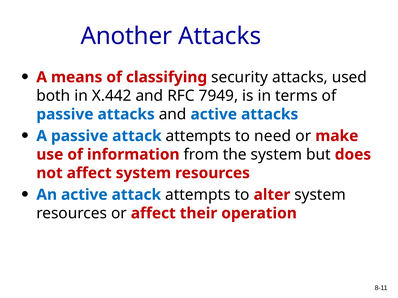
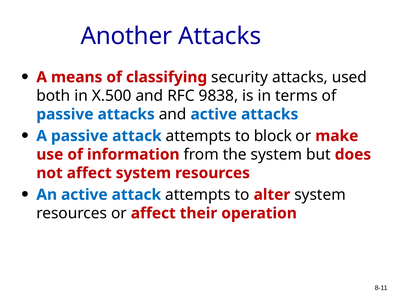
X.442: X.442 -> X.500
7949: 7949 -> 9838
need: need -> block
